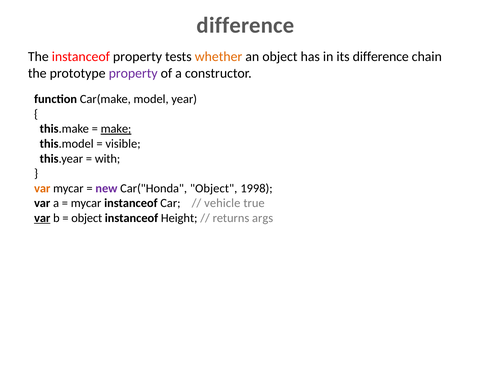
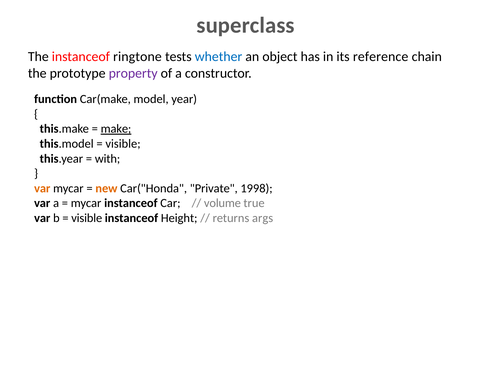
difference at (246, 25): difference -> superclass
instanceof property: property -> ringtone
whether colour: orange -> blue
its difference: difference -> reference
new colour: purple -> orange
Car("Honda Object: Object -> Private
vehicle: vehicle -> volume
var at (42, 218) underline: present -> none
object at (87, 218): object -> visible
